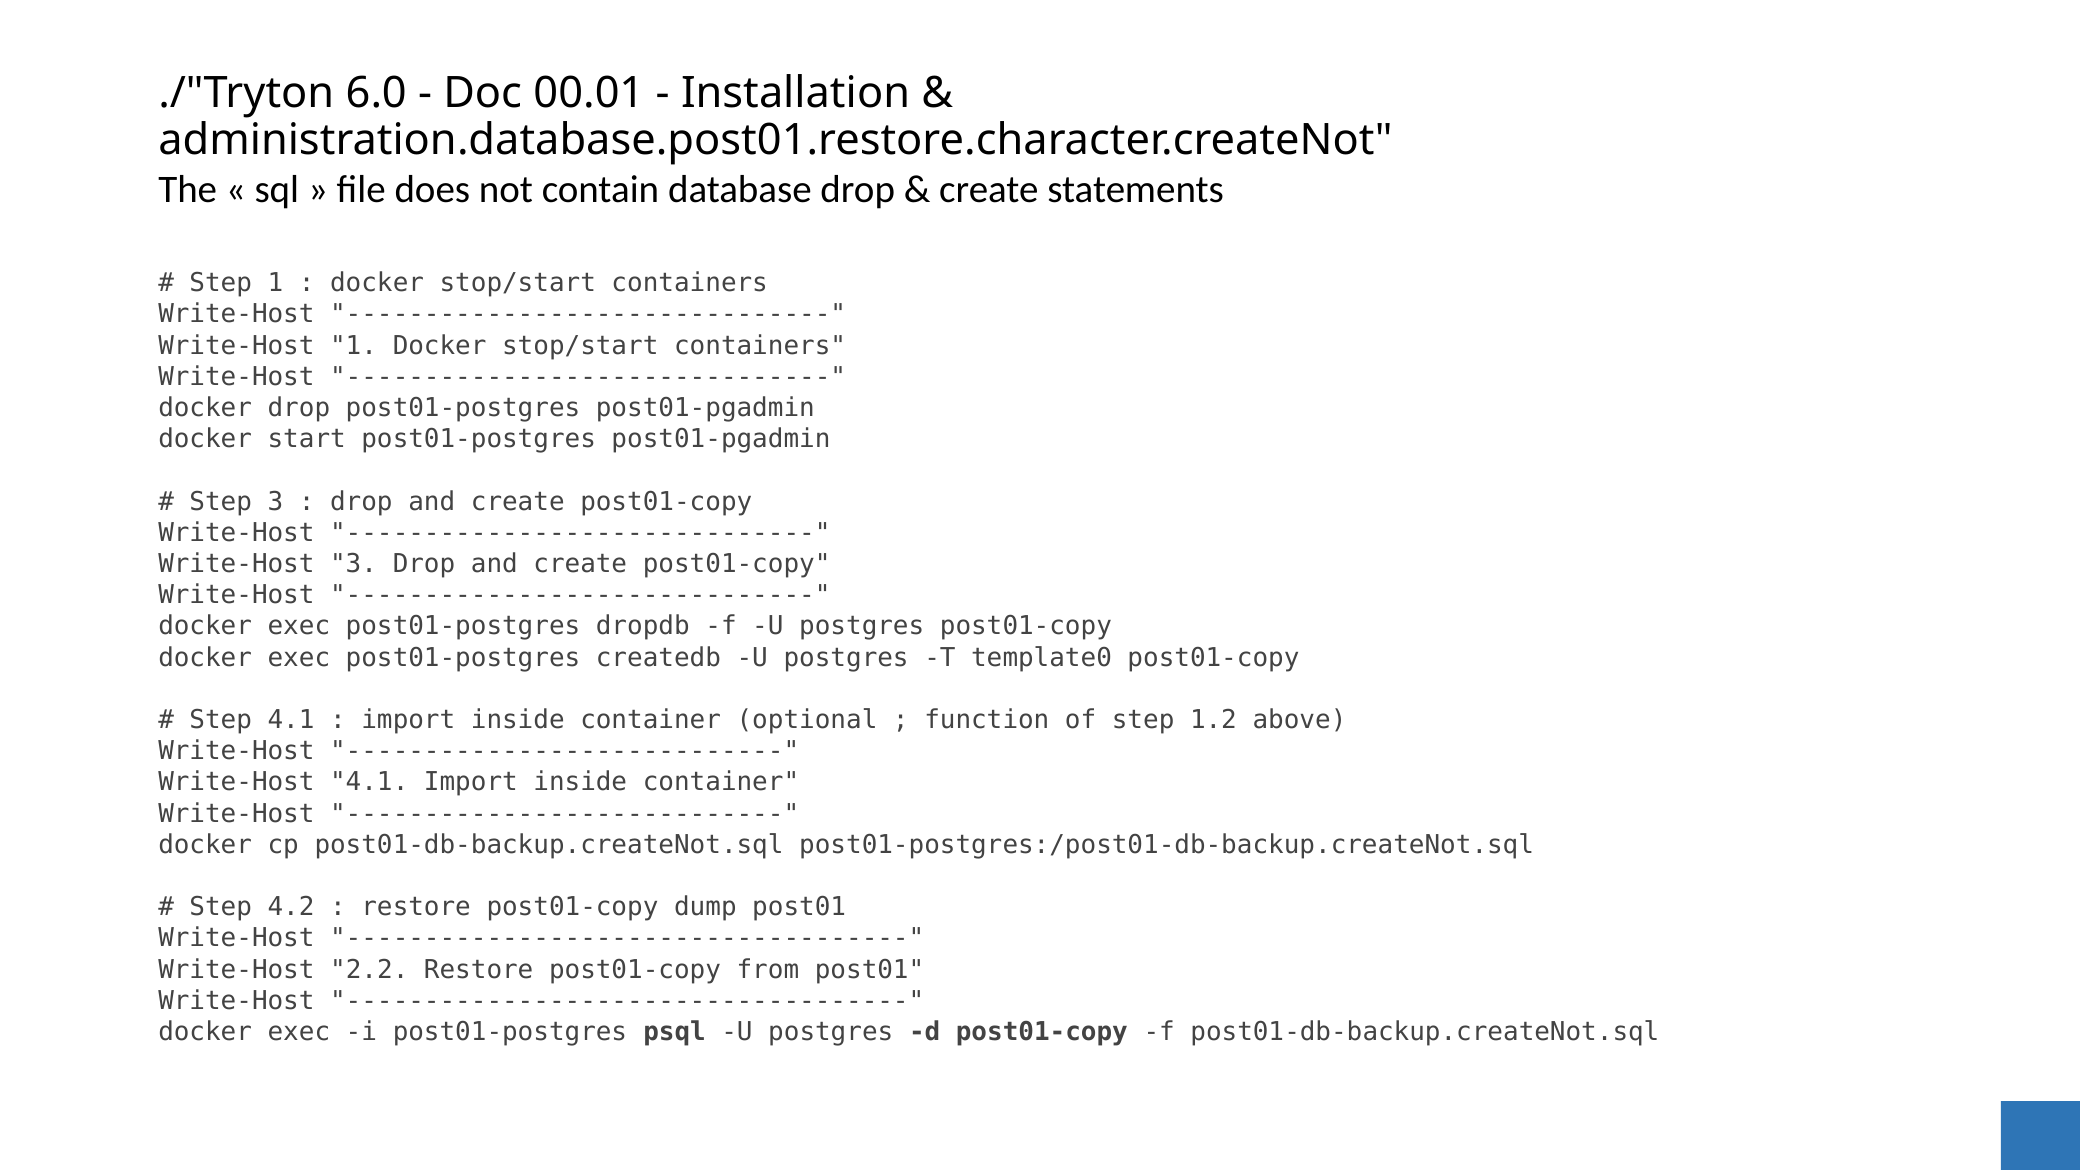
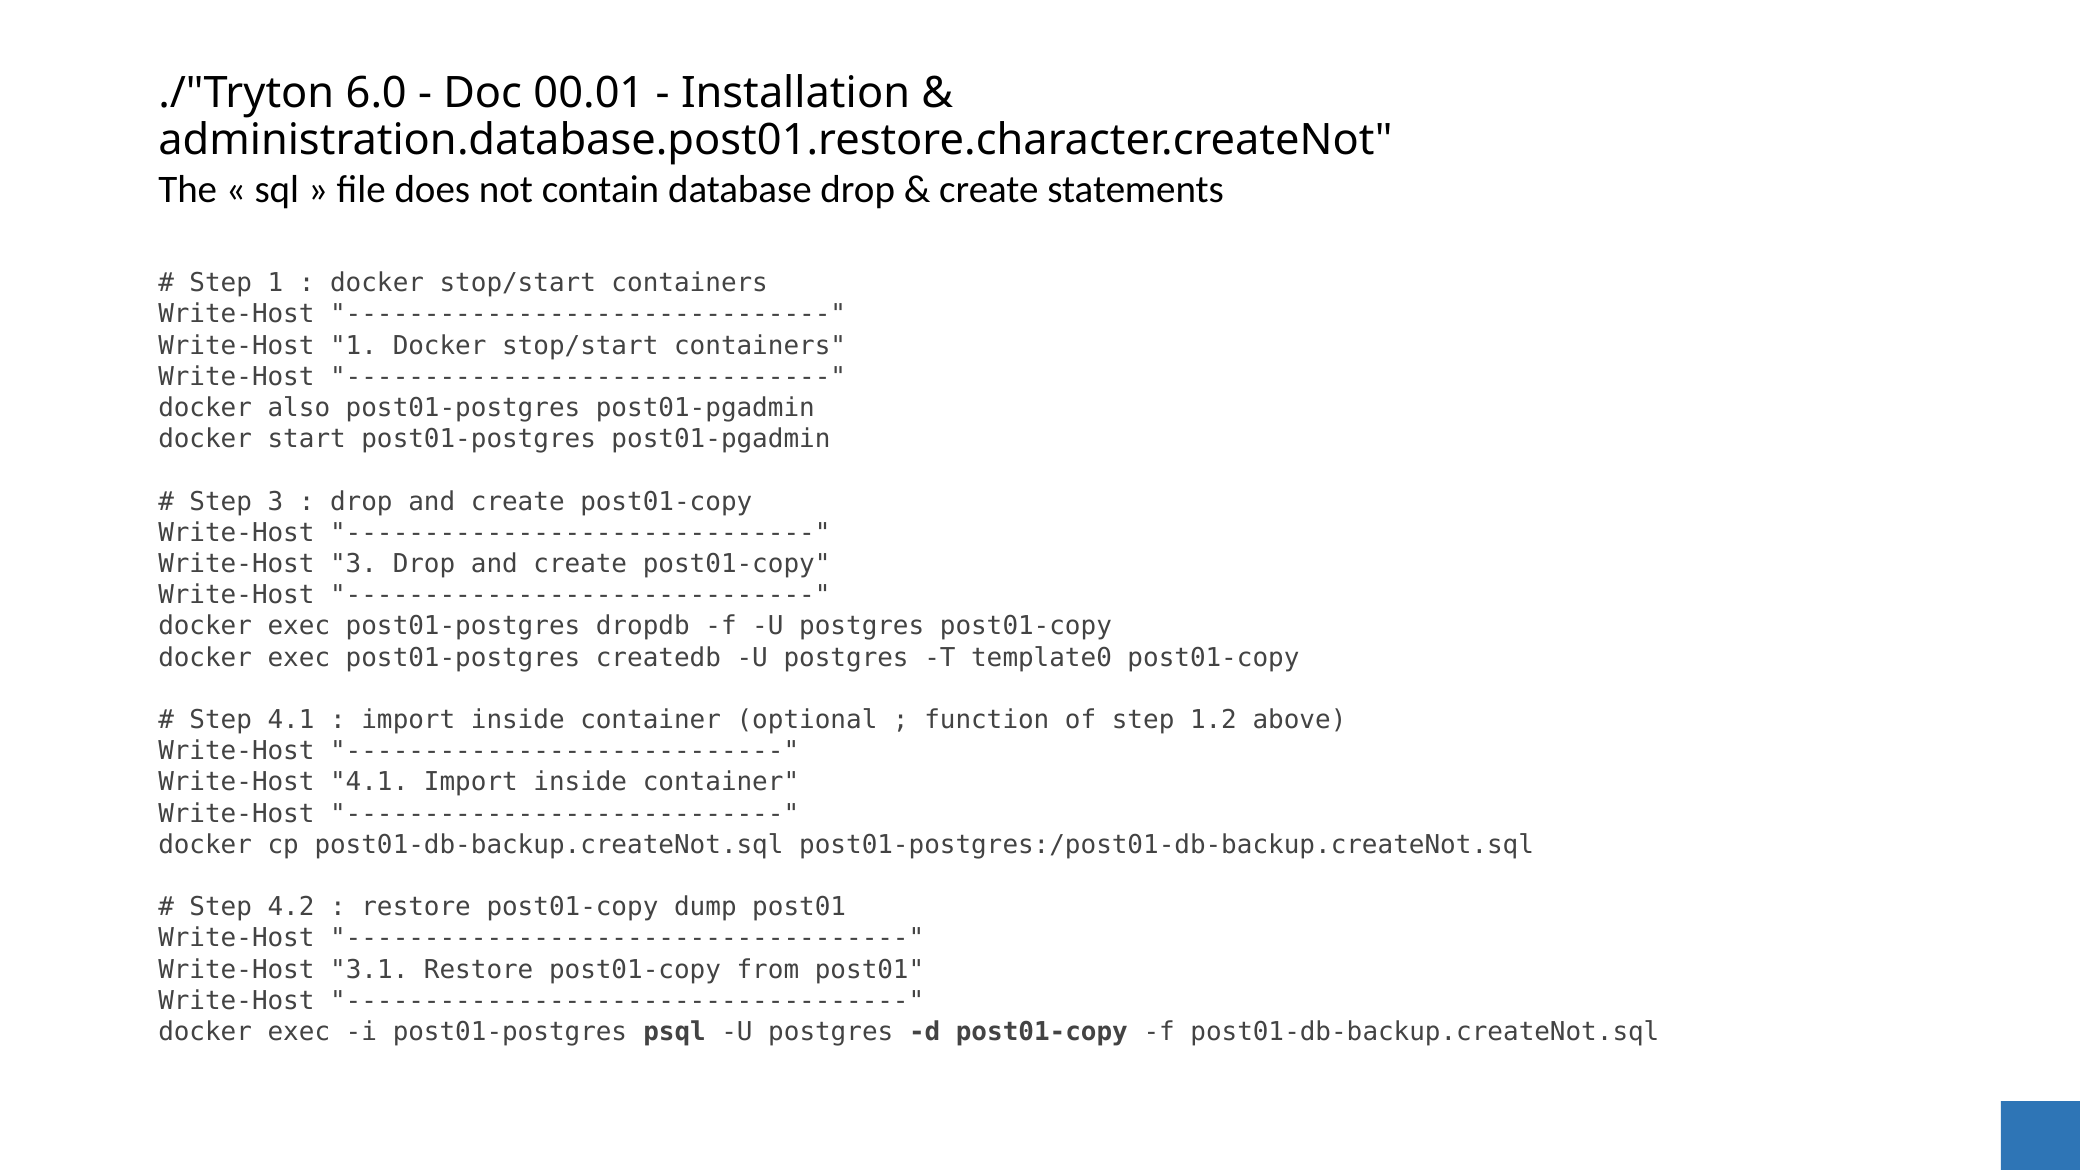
docker drop: drop -> also
2.2: 2.2 -> 3.1
